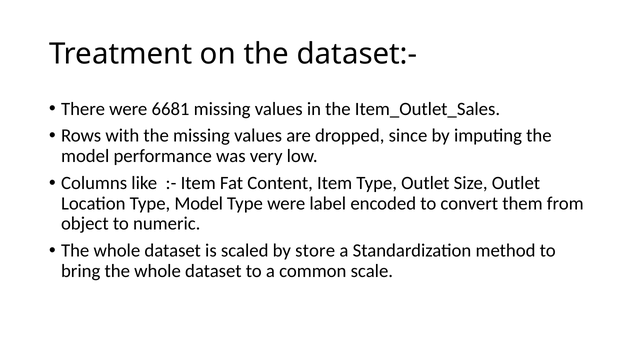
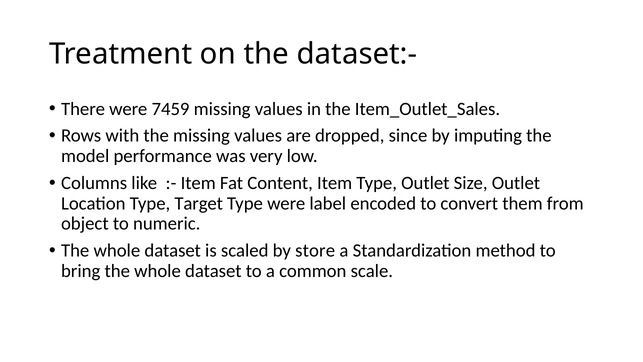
6681: 6681 -> 7459
Type Model: Model -> Target
